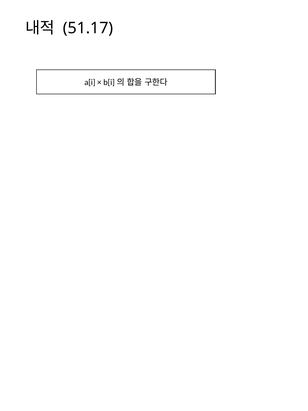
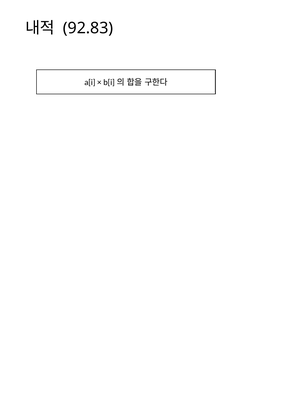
51.17: 51.17 -> 92.83
